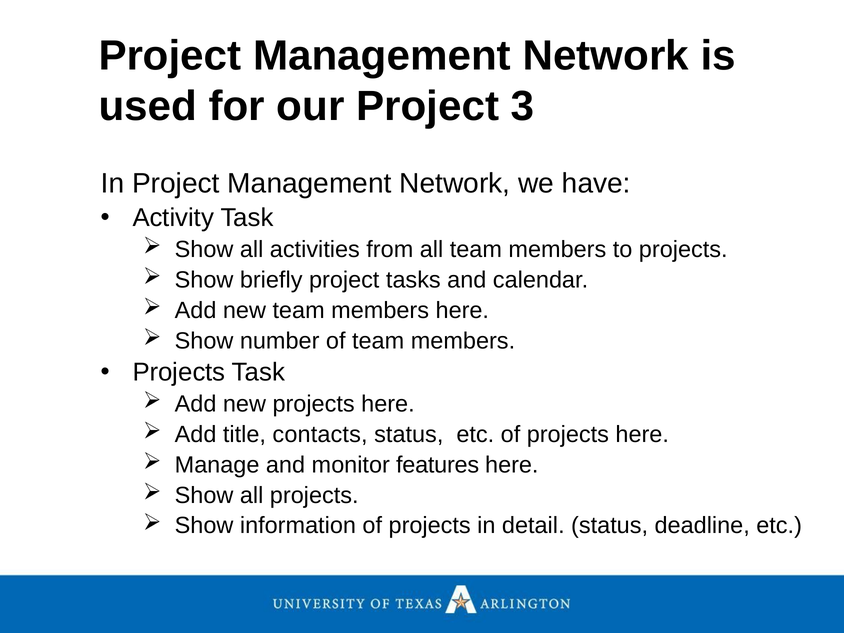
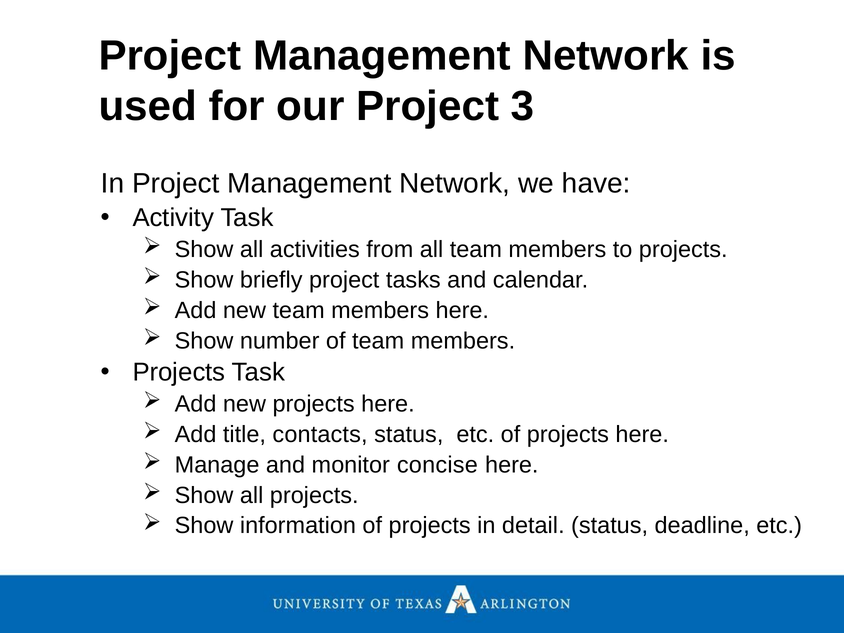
features: features -> concise
